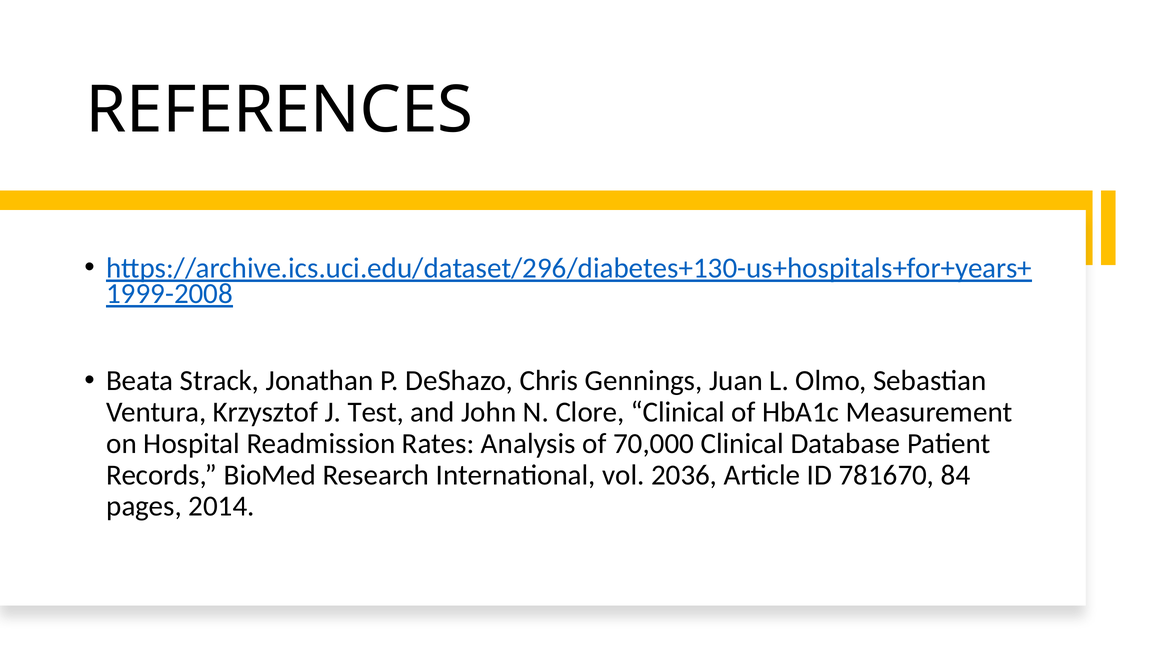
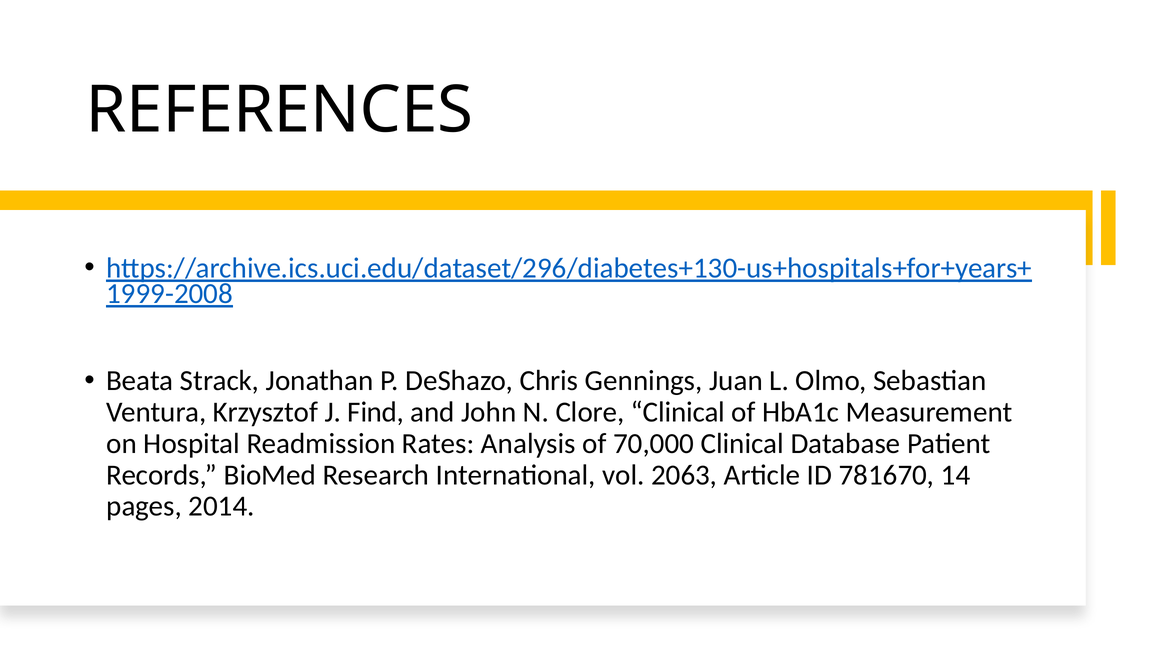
Test: Test -> Find
2036: 2036 -> 2063
84: 84 -> 14
